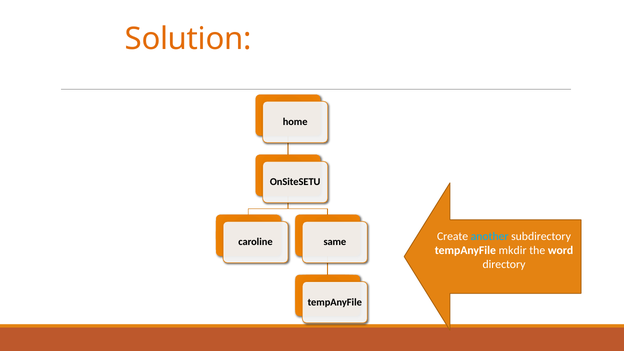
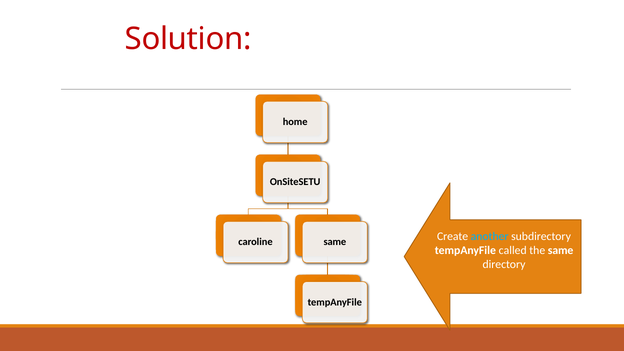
Solution colour: orange -> red
mkdir: mkdir -> called
the word: word -> same
